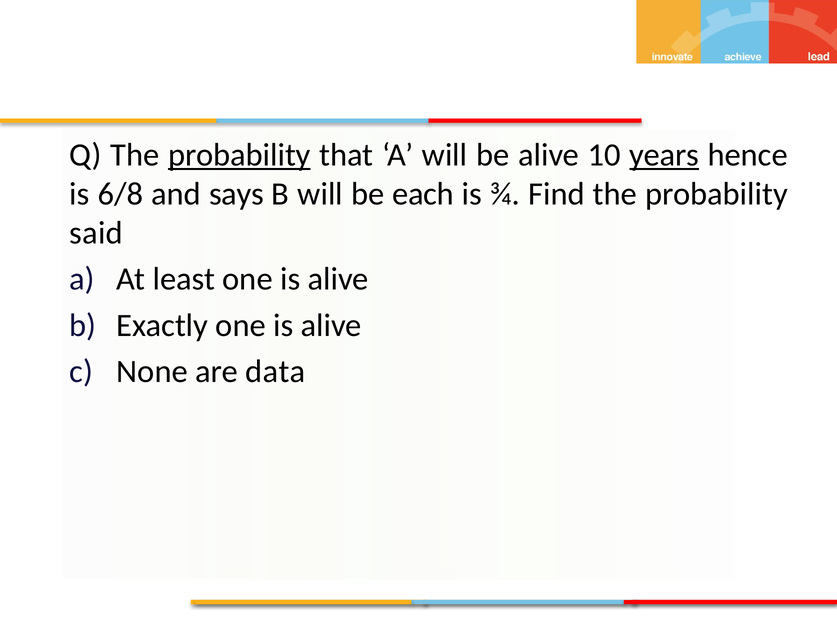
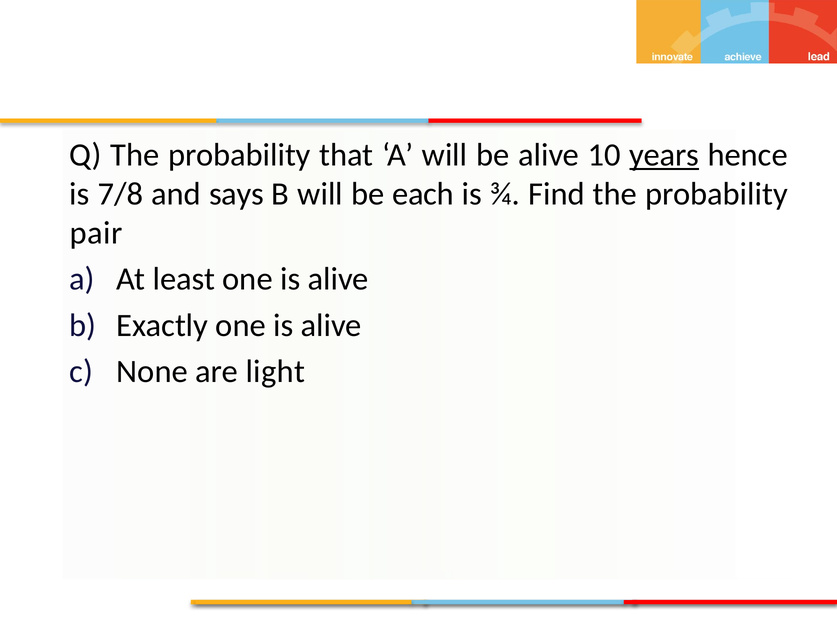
probability at (239, 155) underline: present -> none
6/8: 6/8 -> 7/8
said: said -> pair
data: data -> light
